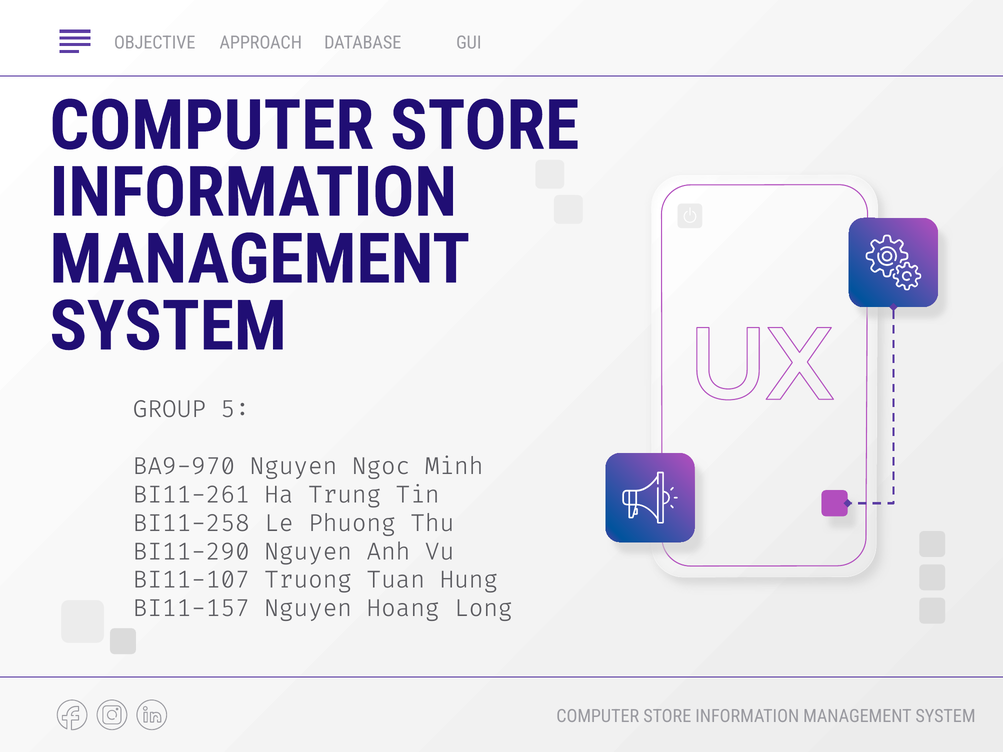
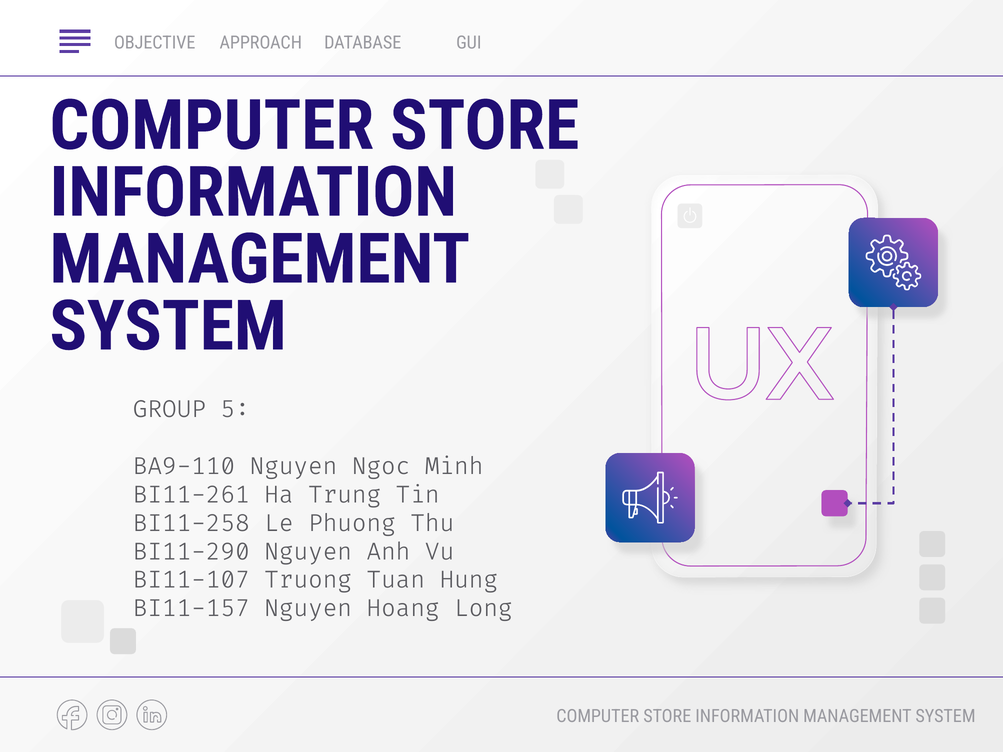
BA9-970: BA9-970 -> BA9-110
